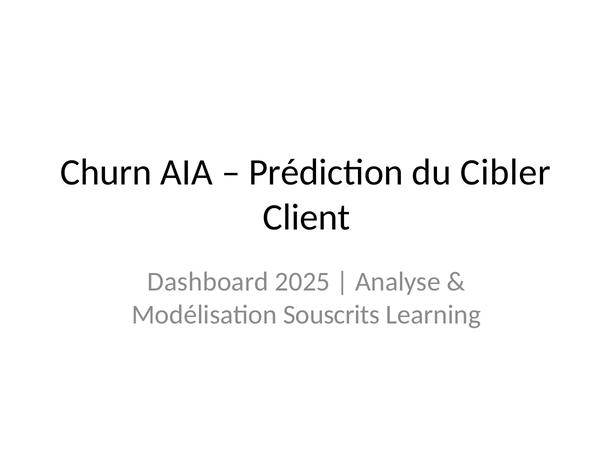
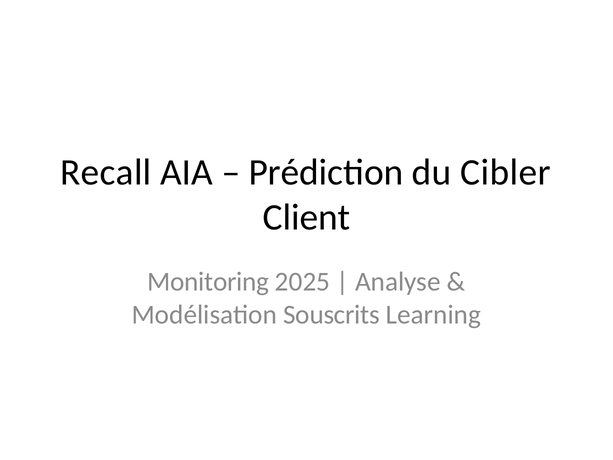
Churn: Churn -> Recall
Dashboard: Dashboard -> Monitoring
